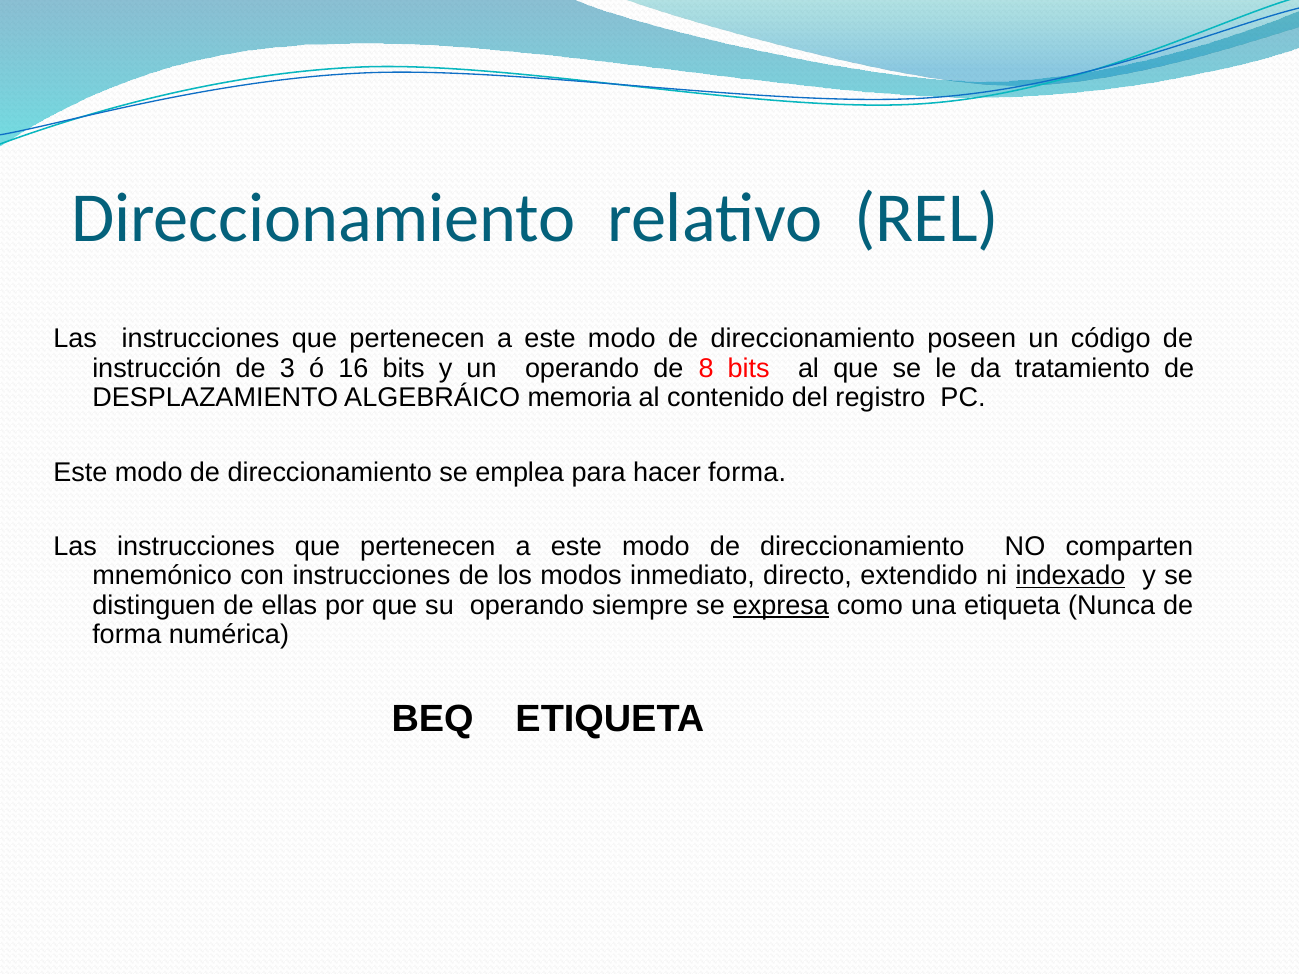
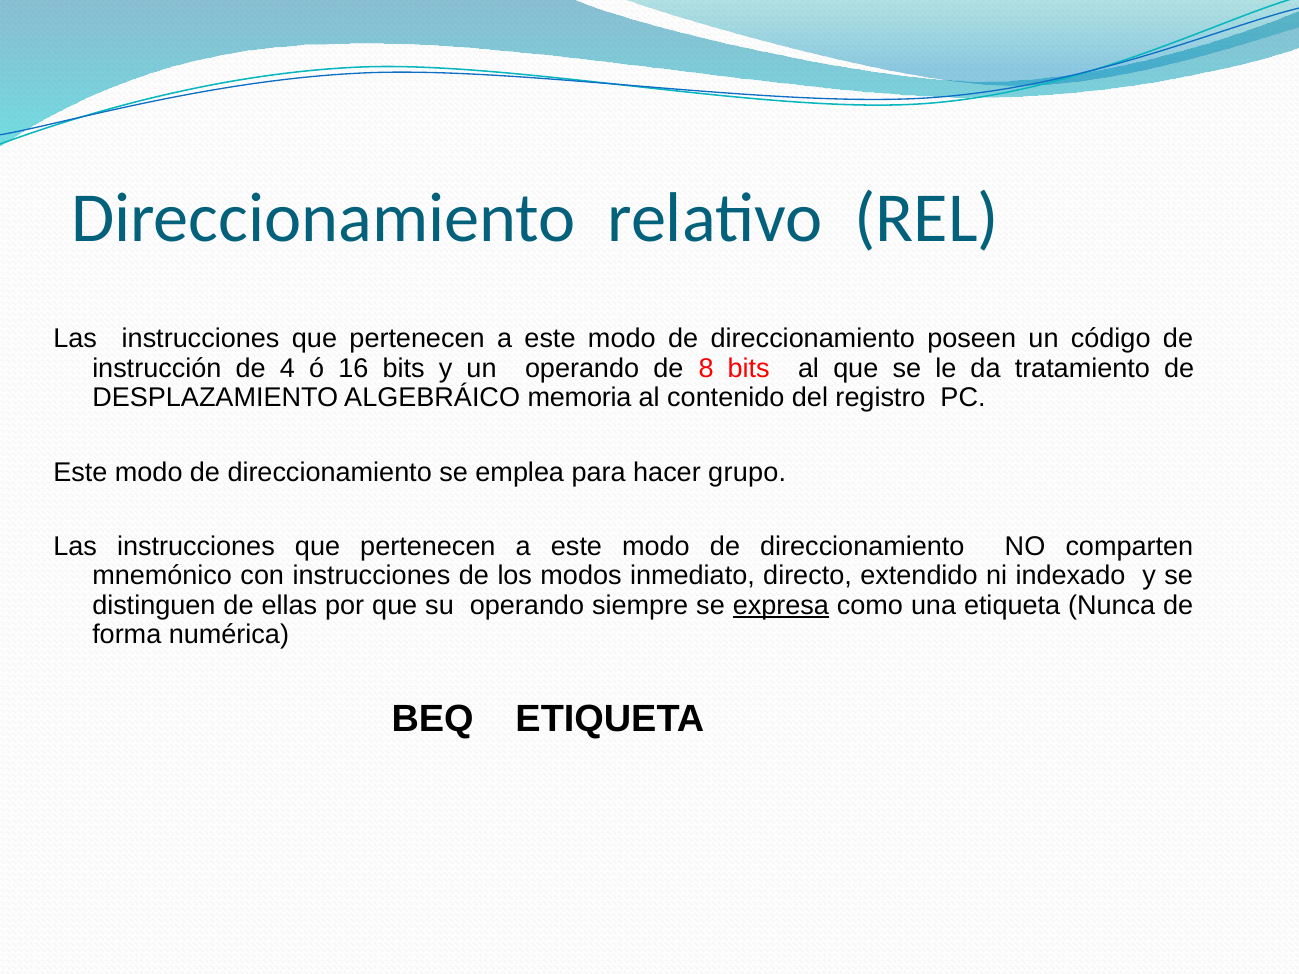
3: 3 -> 4
hacer forma: forma -> grupo
indexado underline: present -> none
